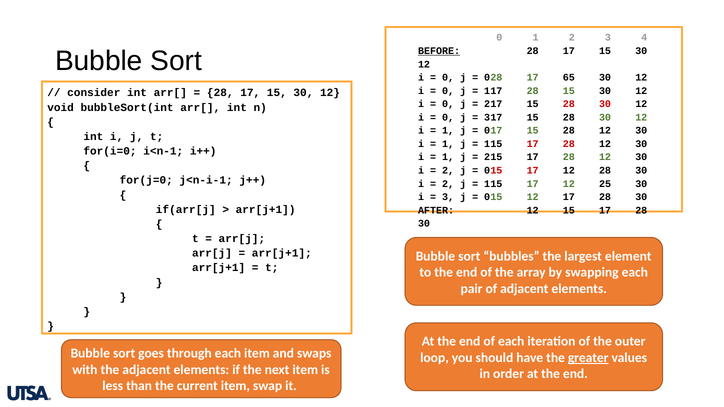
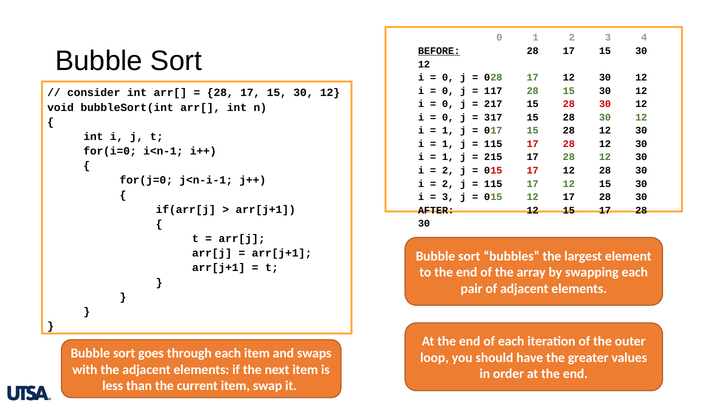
65 at (569, 78): 65 -> 12
17 12 25: 25 -> 15
greater underline: present -> none
